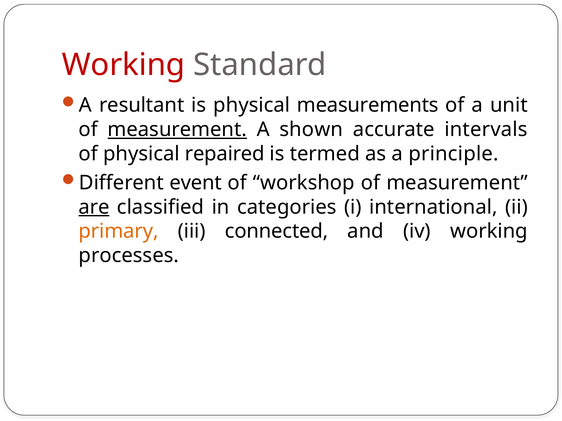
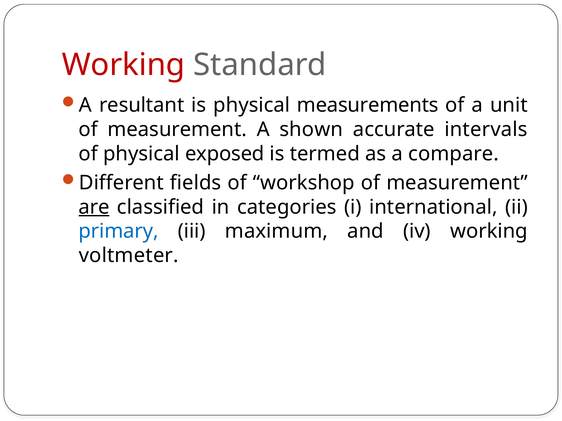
measurement at (177, 130) underline: present -> none
repaired: repaired -> exposed
principle: principle -> compare
event: event -> fields
primary colour: orange -> blue
connected: connected -> maximum
processes: processes -> voltmeter
